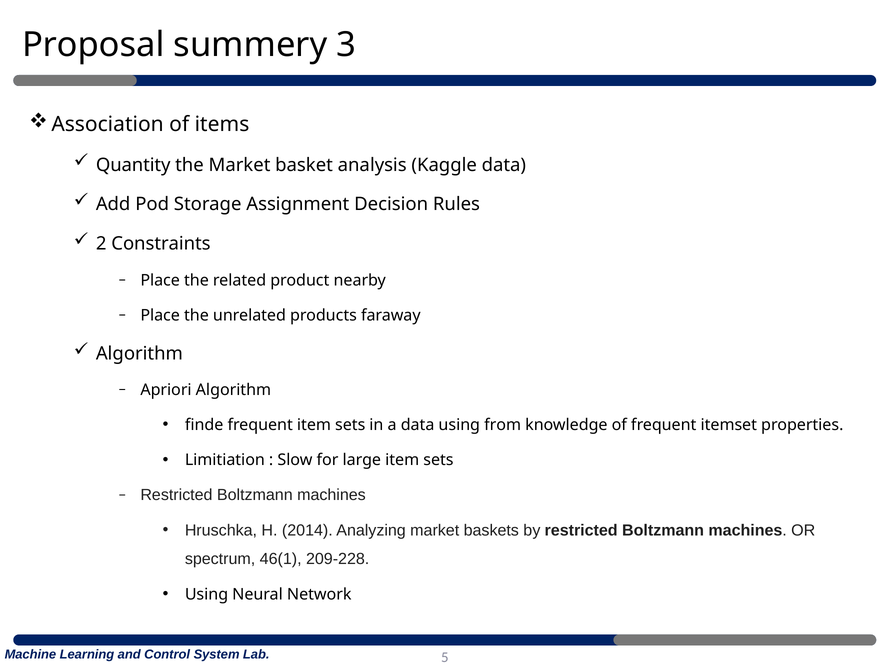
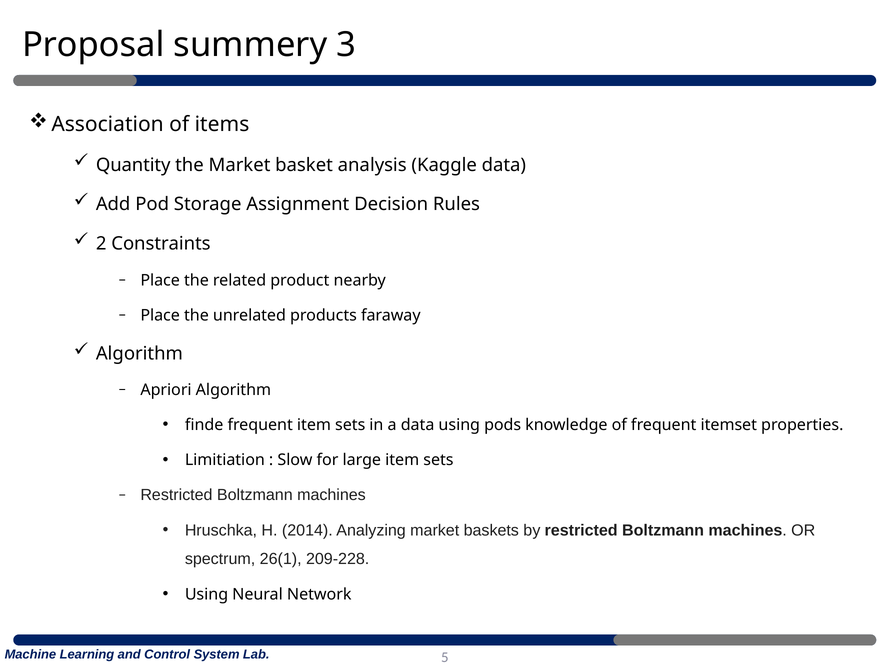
from: from -> pods
46(1: 46(1 -> 26(1
